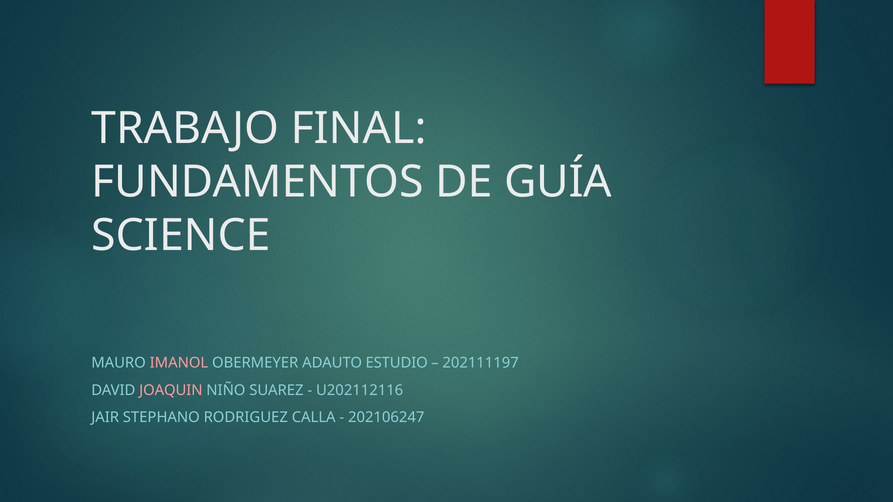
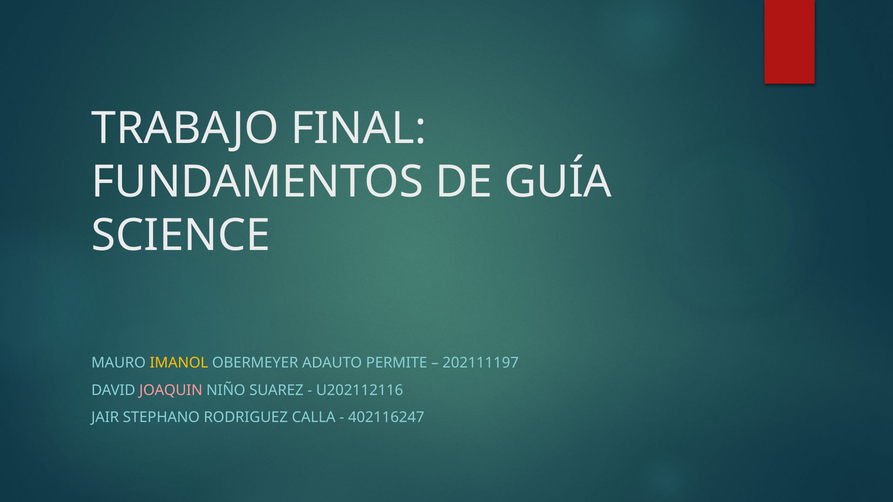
IMANOL colour: pink -> yellow
ESTUDIO: ESTUDIO -> PERMITE
202106247: 202106247 -> 402116247
